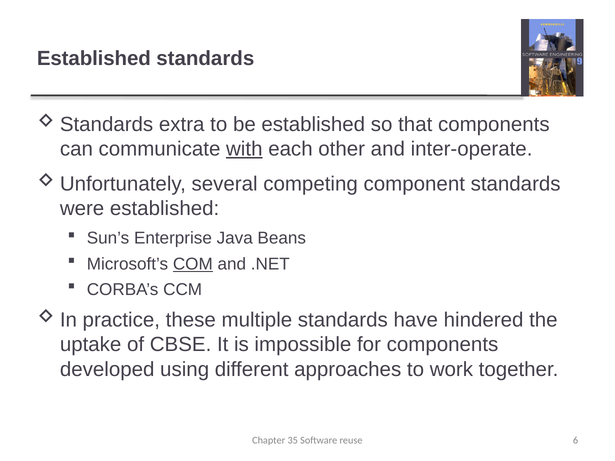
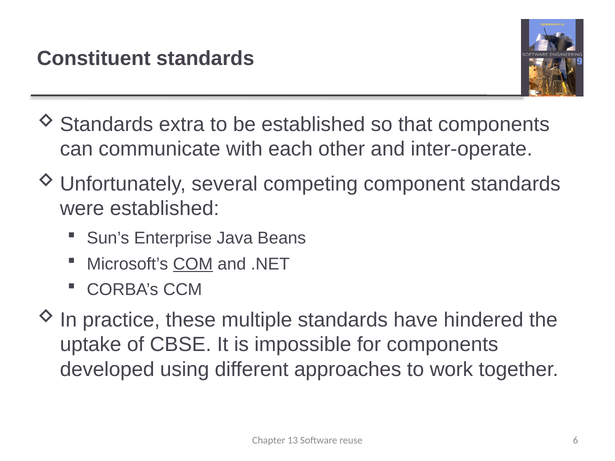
Established at (94, 58): Established -> Constituent
with underline: present -> none
35: 35 -> 13
